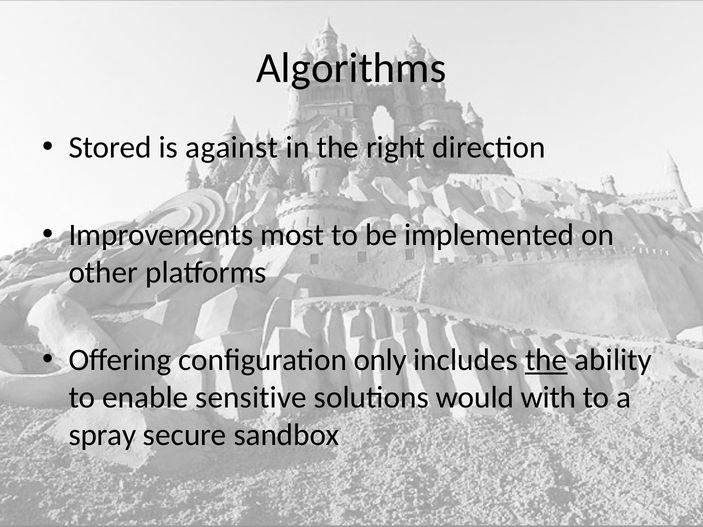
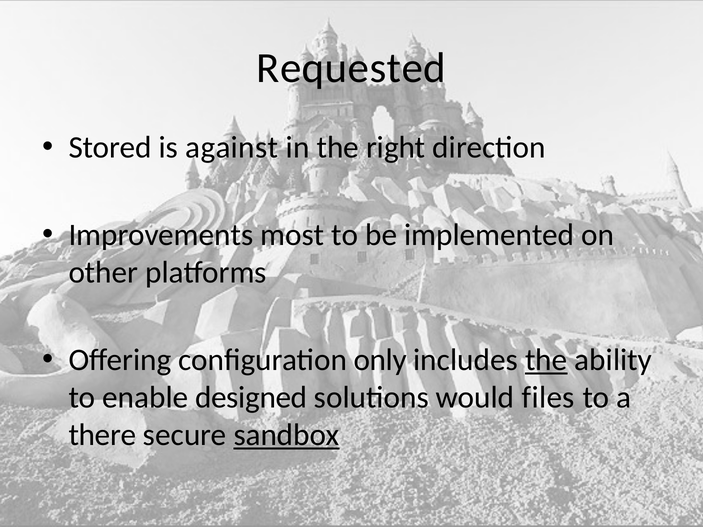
Algorithms: Algorithms -> Requested
sensitive: sensitive -> designed
with: with -> files
spray: spray -> there
sandbox underline: none -> present
